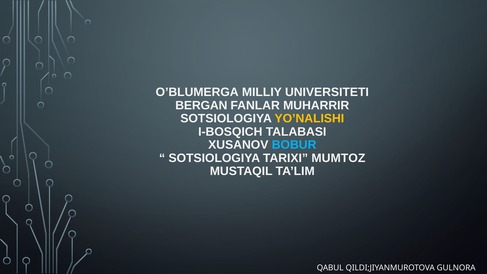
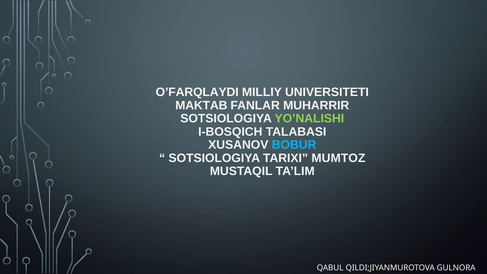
O’BLUMERGA: O’BLUMERGA -> O’FARQLAYDI
BERGAN: BERGAN -> MAKTAB
YO’NALISHI colour: yellow -> light green
